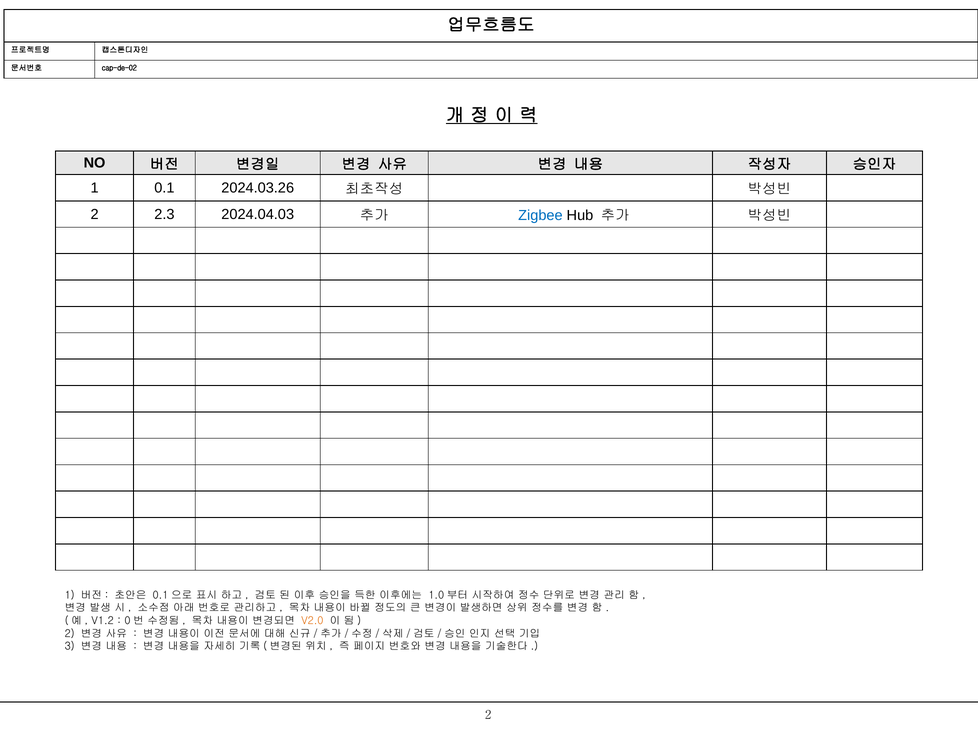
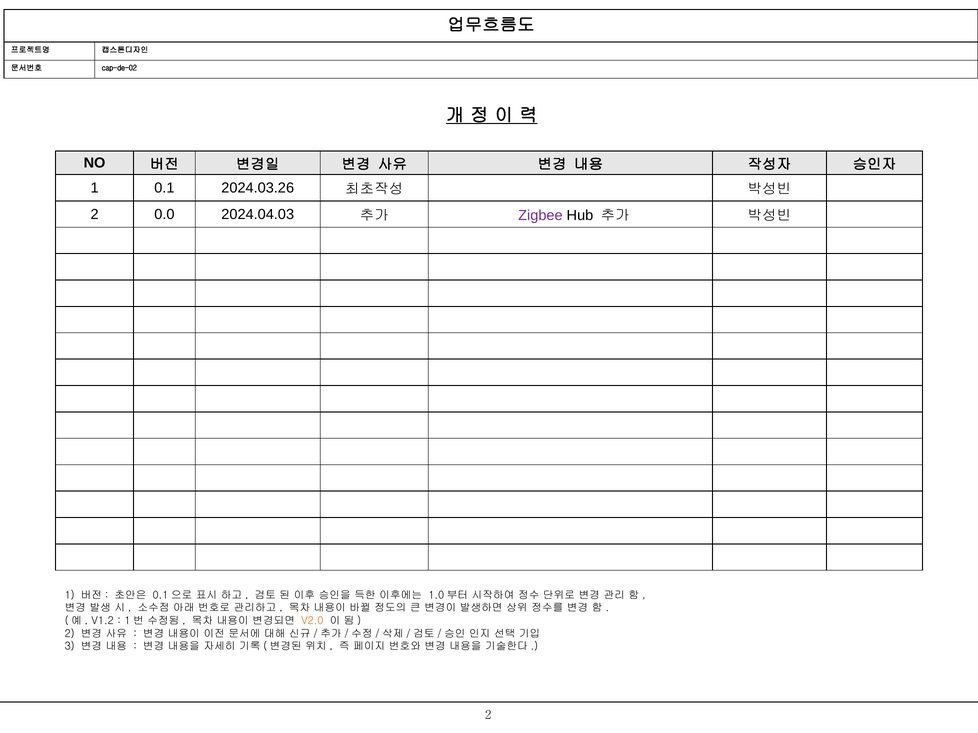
2.3: 2.3 -> 0.0
Zigbee colour: blue -> purple
0 at (127, 621): 0 -> 1
